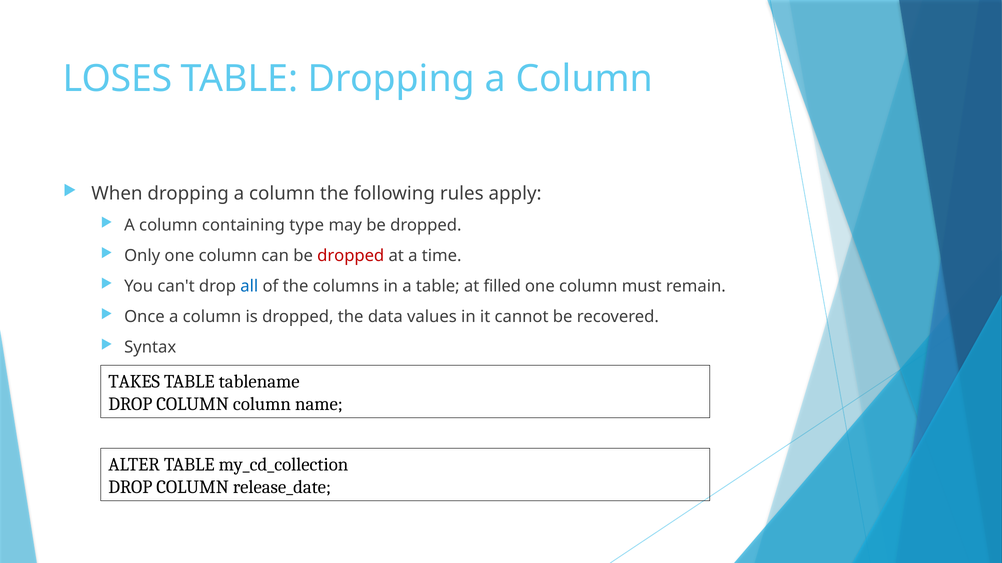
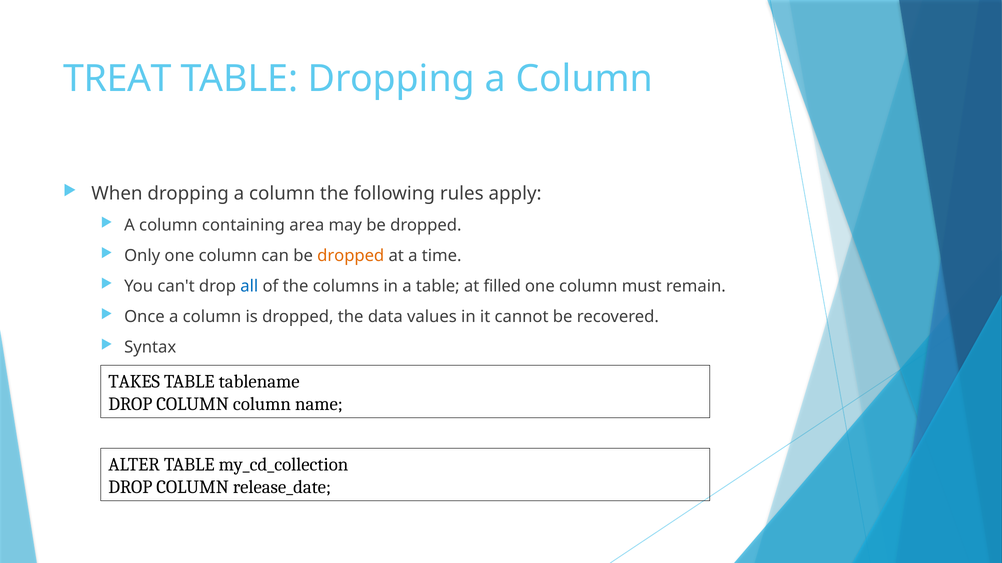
LOSES: LOSES -> TREAT
type: type -> area
dropped at (351, 256) colour: red -> orange
